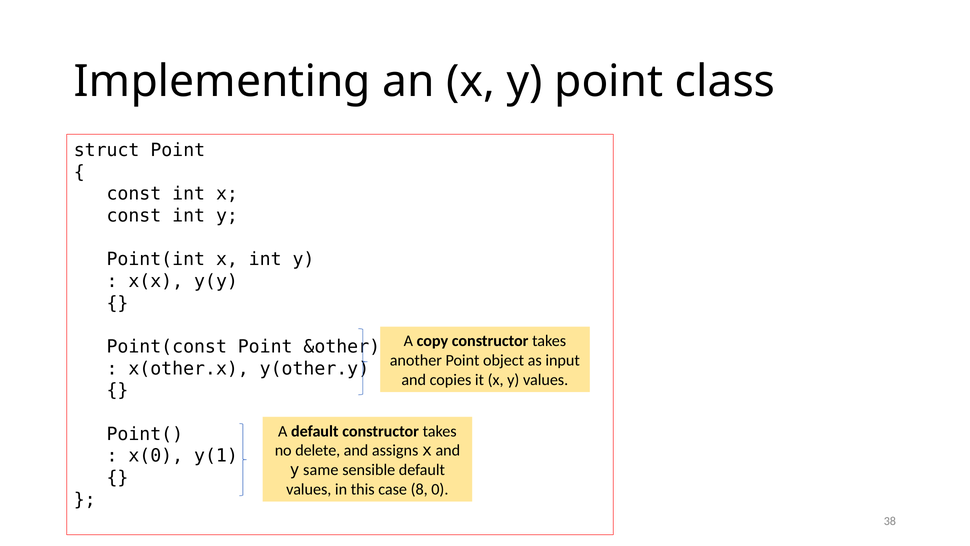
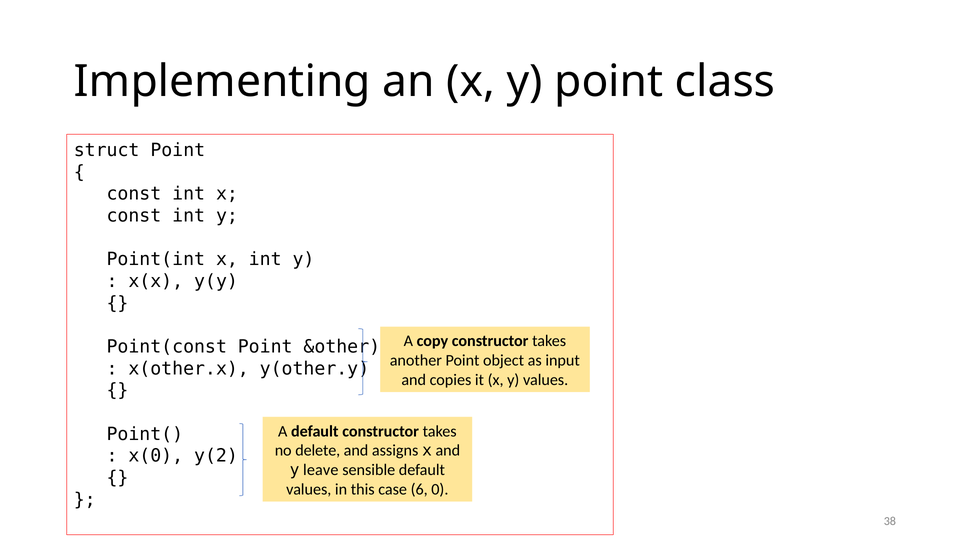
y(1: y(1 -> y(2
same: same -> leave
8: 8 -> 6
